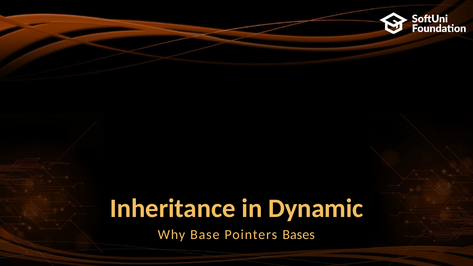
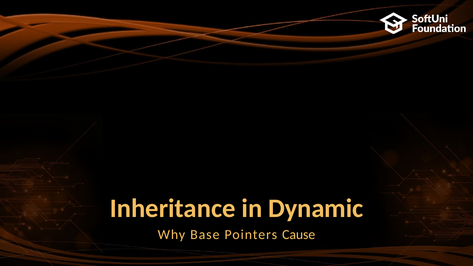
Bases: Bases -> Cause
